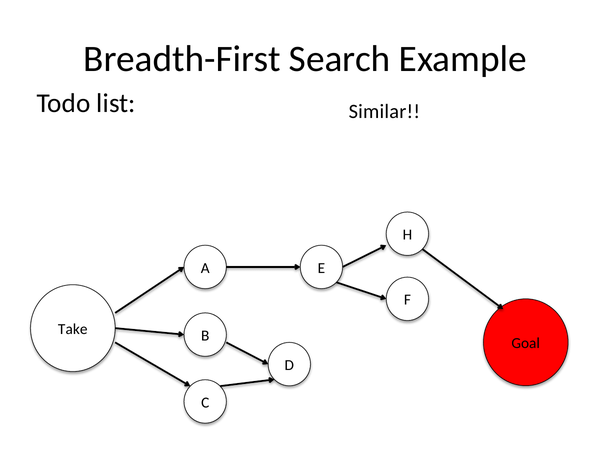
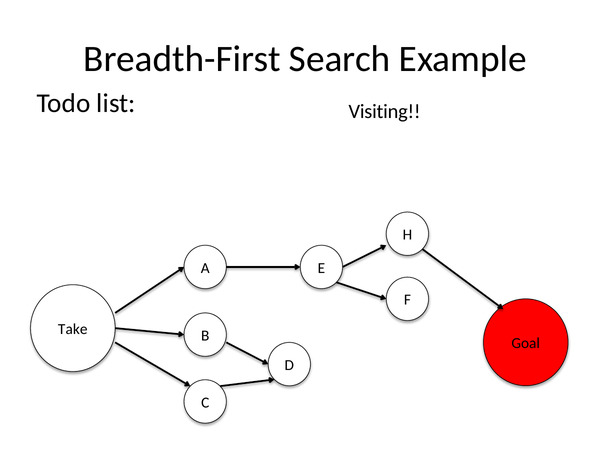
Similar: Similar -> Visiting
